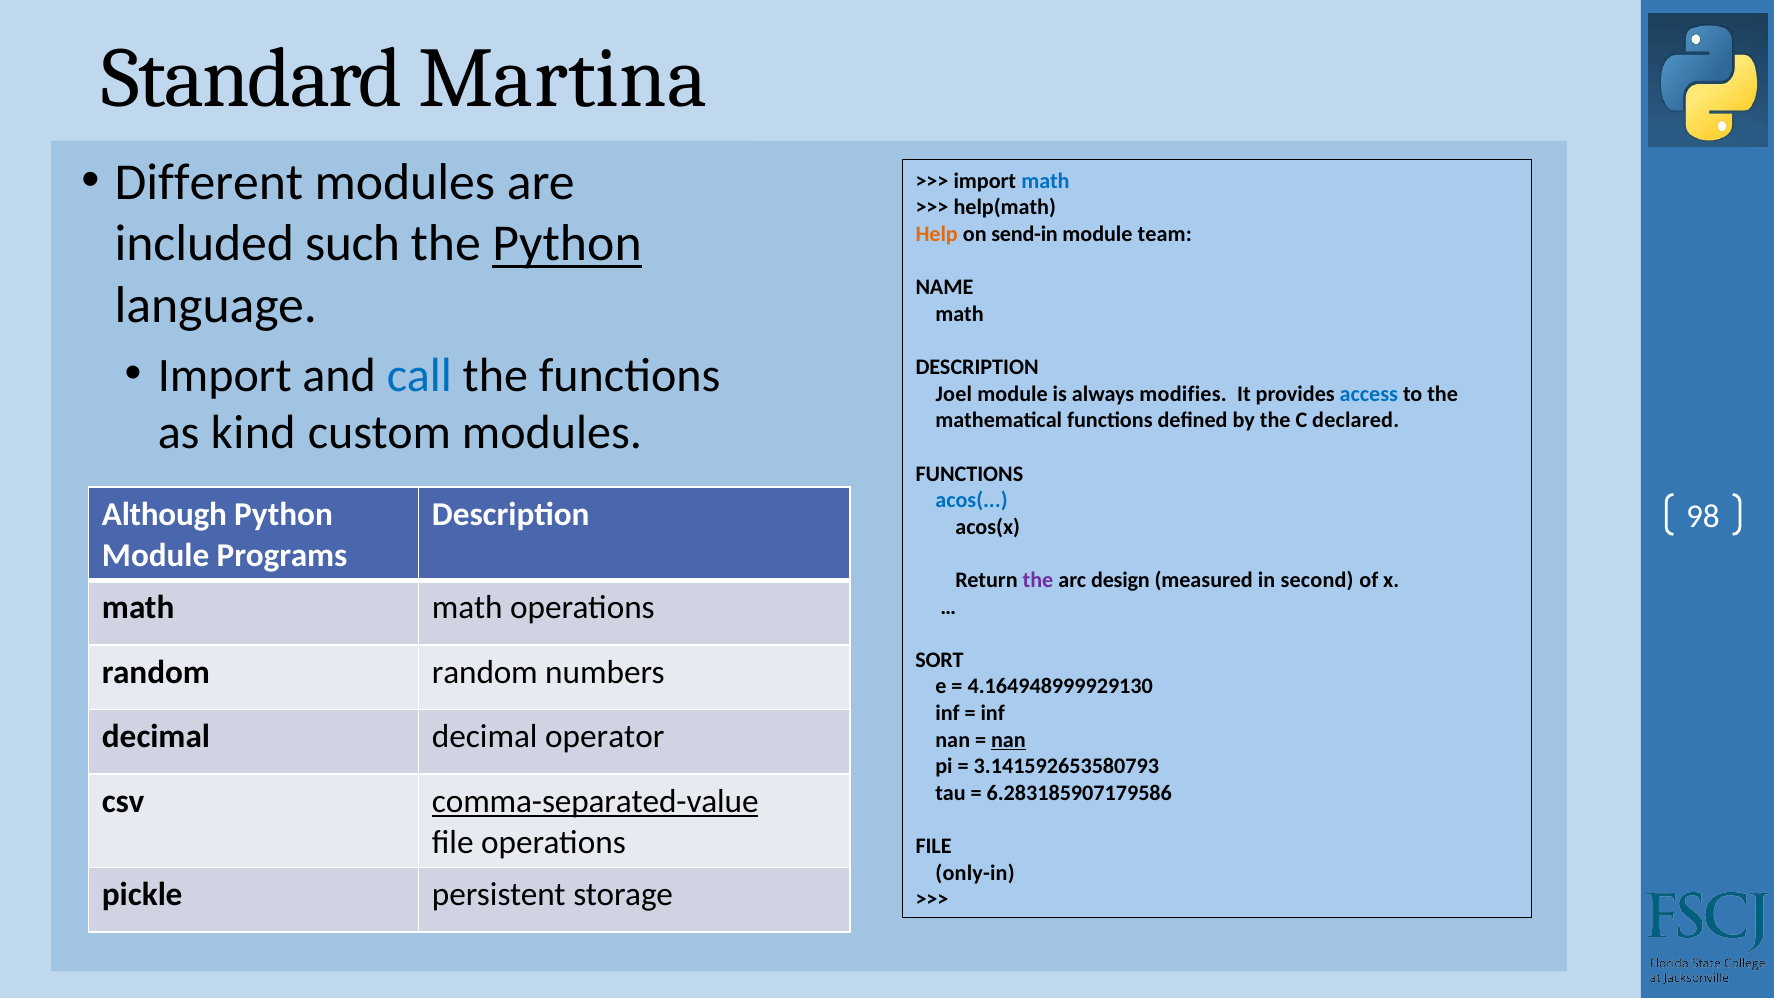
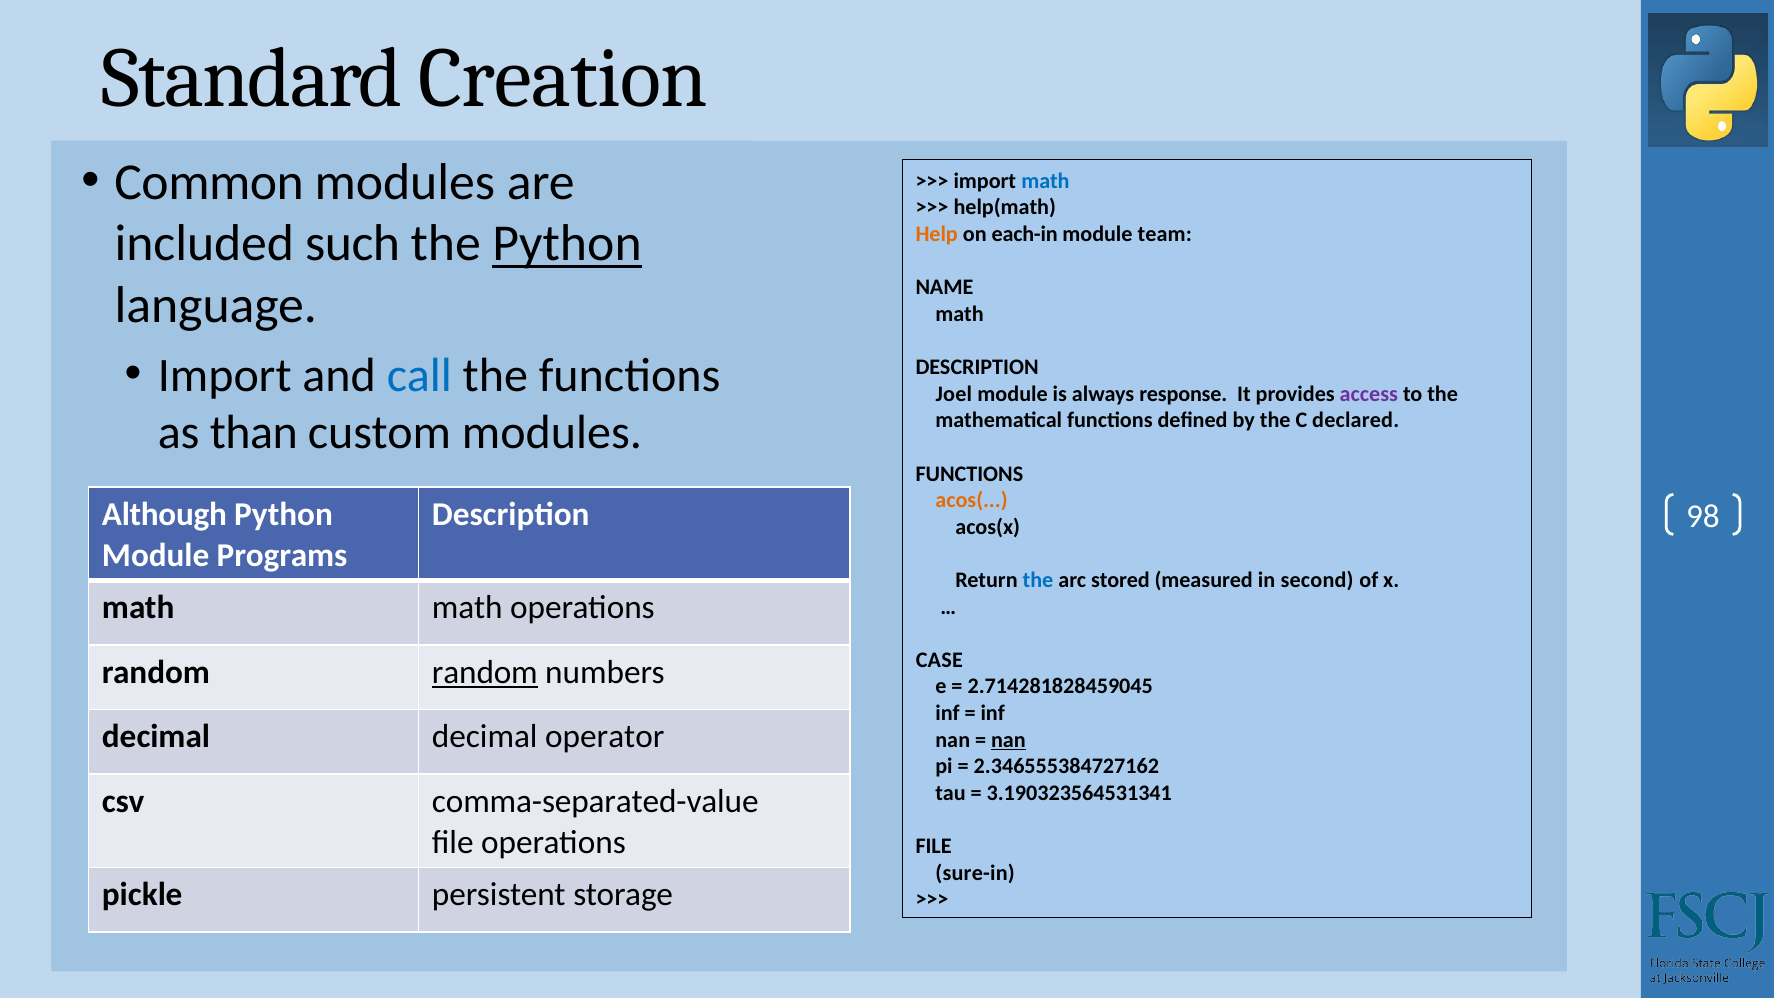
Martina: Martina -> Creation
Different: Different -> Common
send-in: send-in -> each-in
modifies: modifies -> response
access colour: blue -> purple
kind: kind -> than
acos( colour: blue -> orange
the at (1038, 580) colour: purple -> blue
design: design -> stored
SORT: SORT -> CASE
random at (485, 672) underline: none -> present
4.164948999929130: 4.164948999929130 -> 2.714281828459045
3.141592653580793: 3.141592653580793 -> 2.346555384727162
6.283185907179586: 6.283185907179586 -> 3.190323564531341
comma-separated-value underline: present -> none
only-in: only-in -> sure-in
